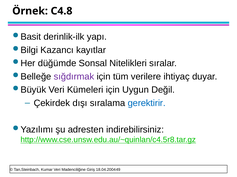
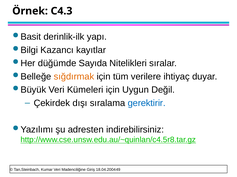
C4.8: C4.8 -> C4.3
Sonsal: Sonsal -> Sayıda
sığdırmak colour: purple -> orange
